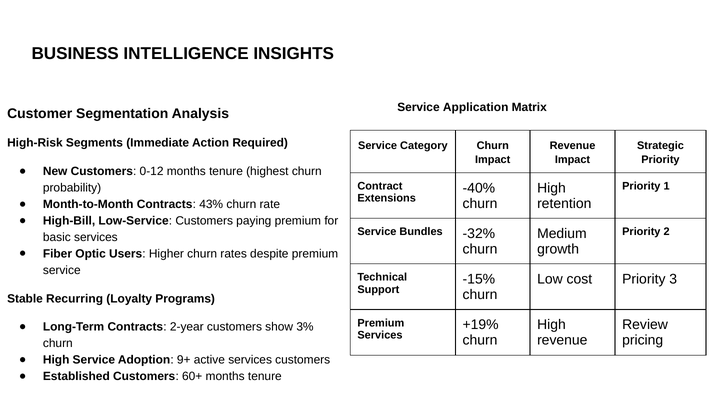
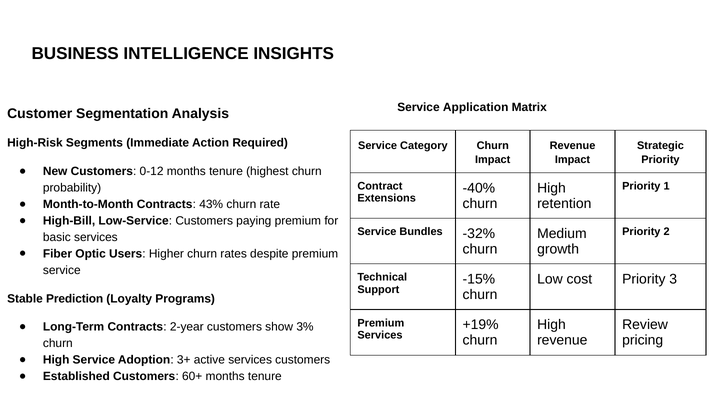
Recurring: Recurring -> Prediction
9+: 9+ -> 3+
